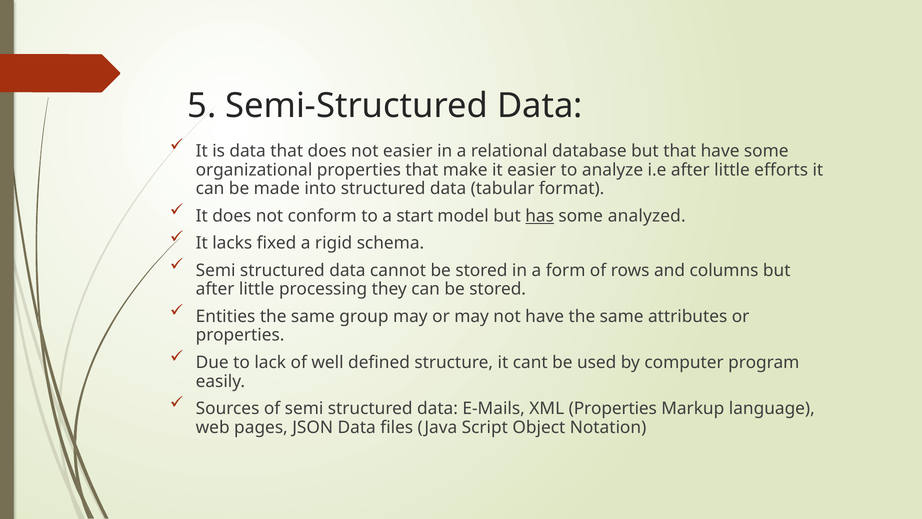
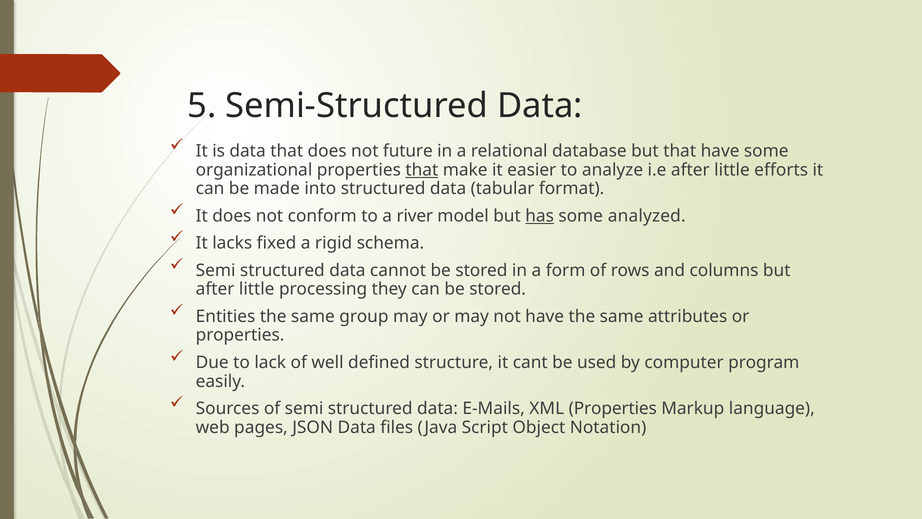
not easier: easier -> future
that at (422, 170) underline: none -> present
start: start -> river
